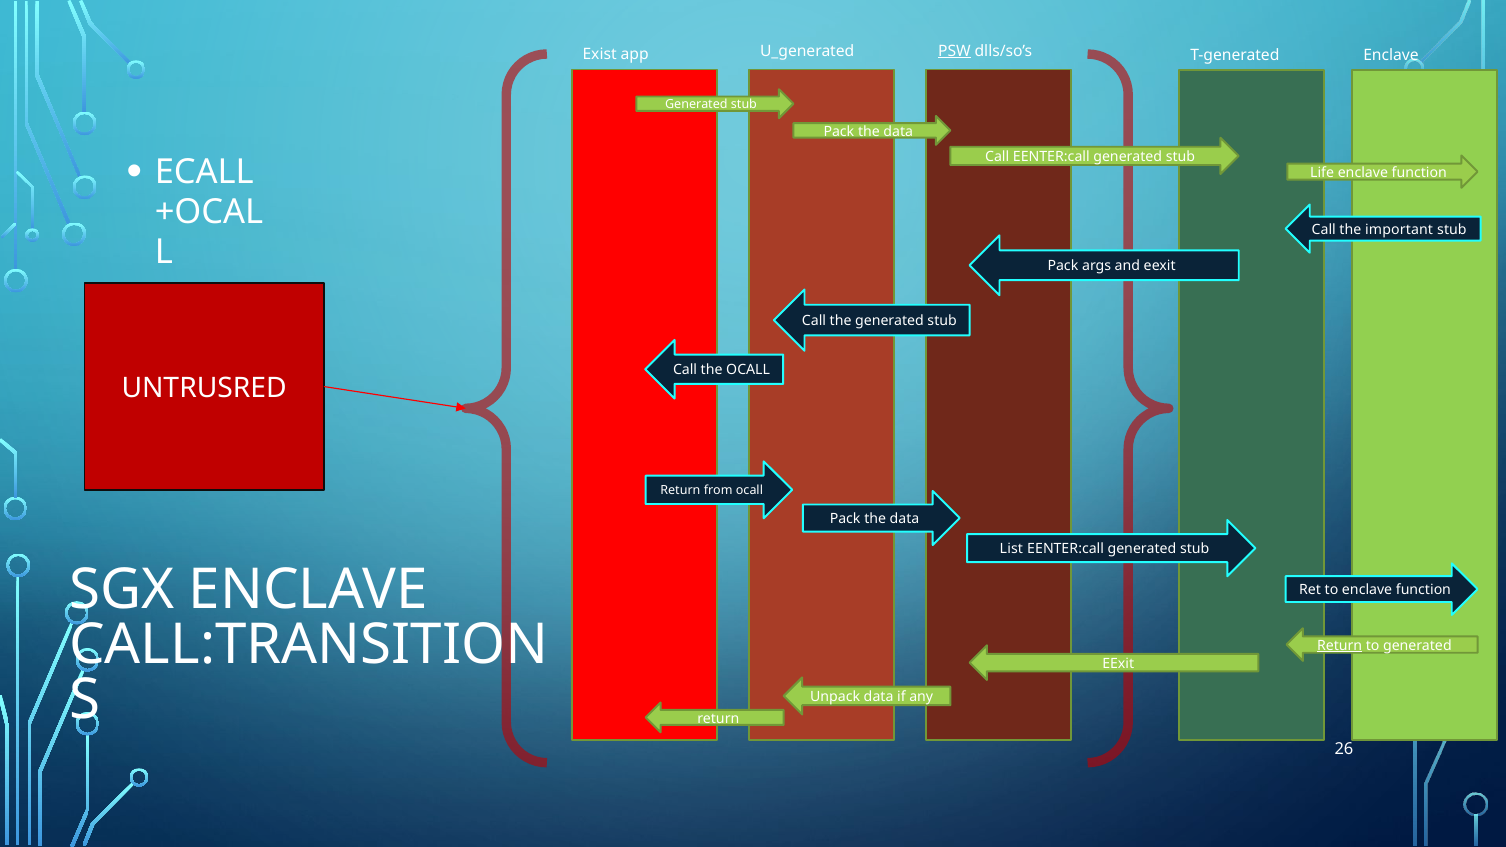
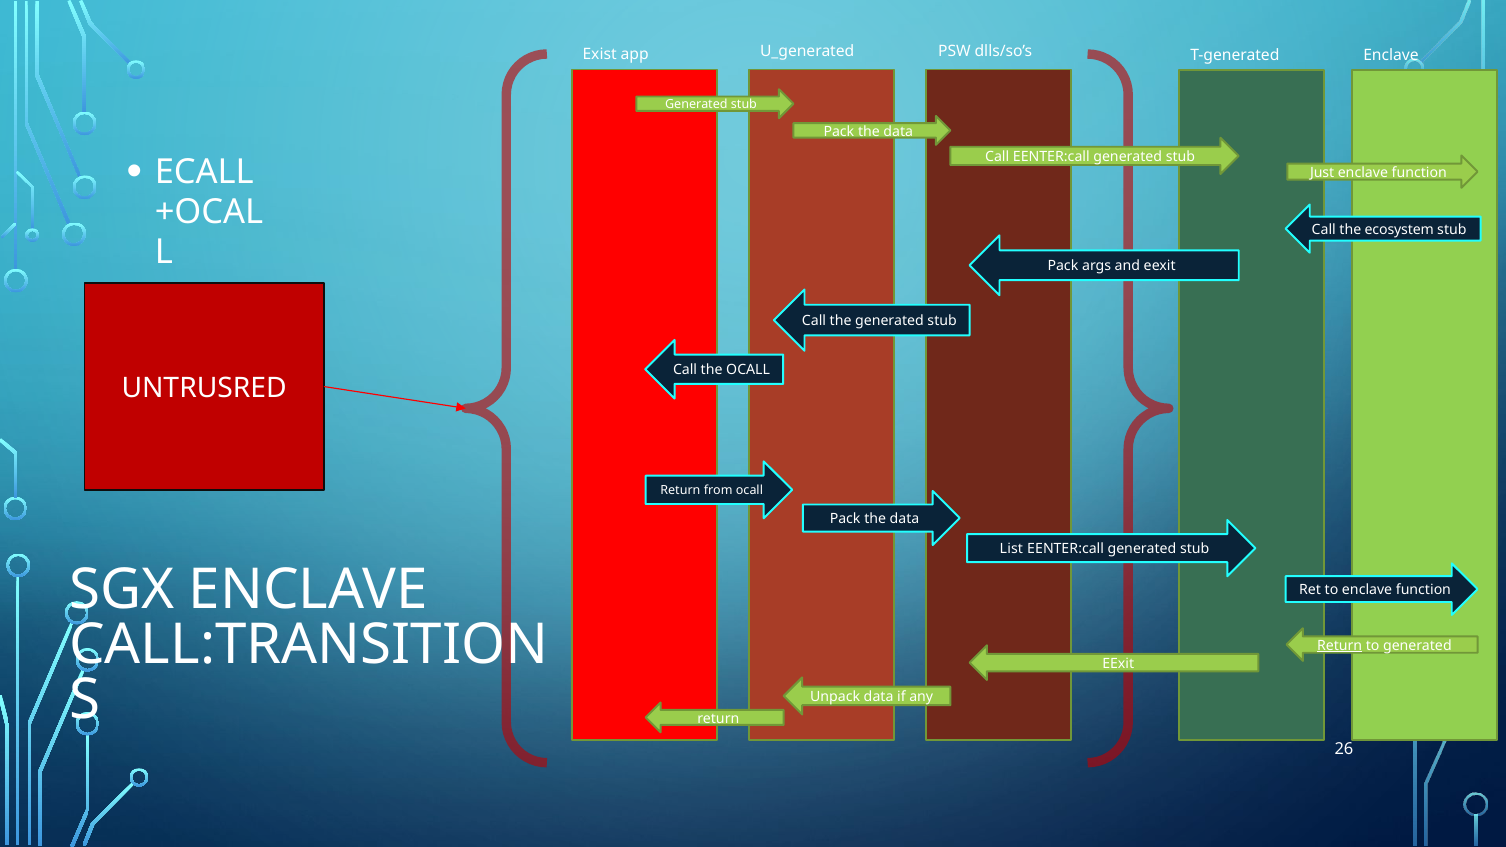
PSW underline: present -> none
Life: Life -> Just
important: important -> ecosystem
